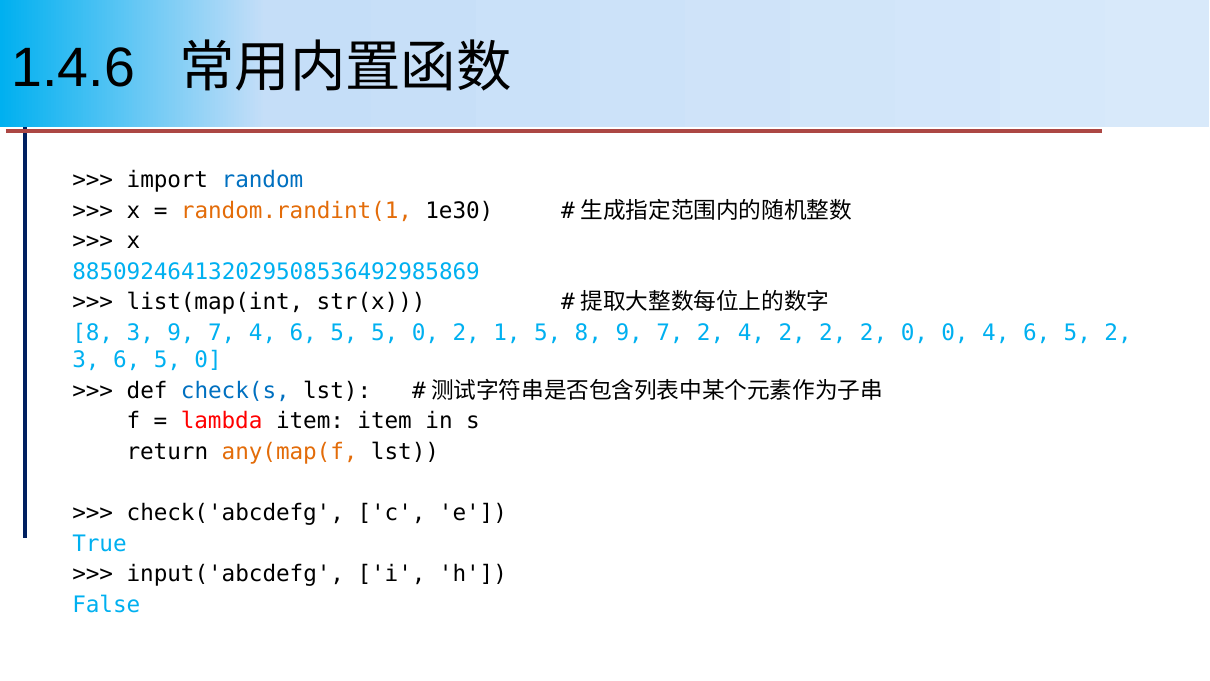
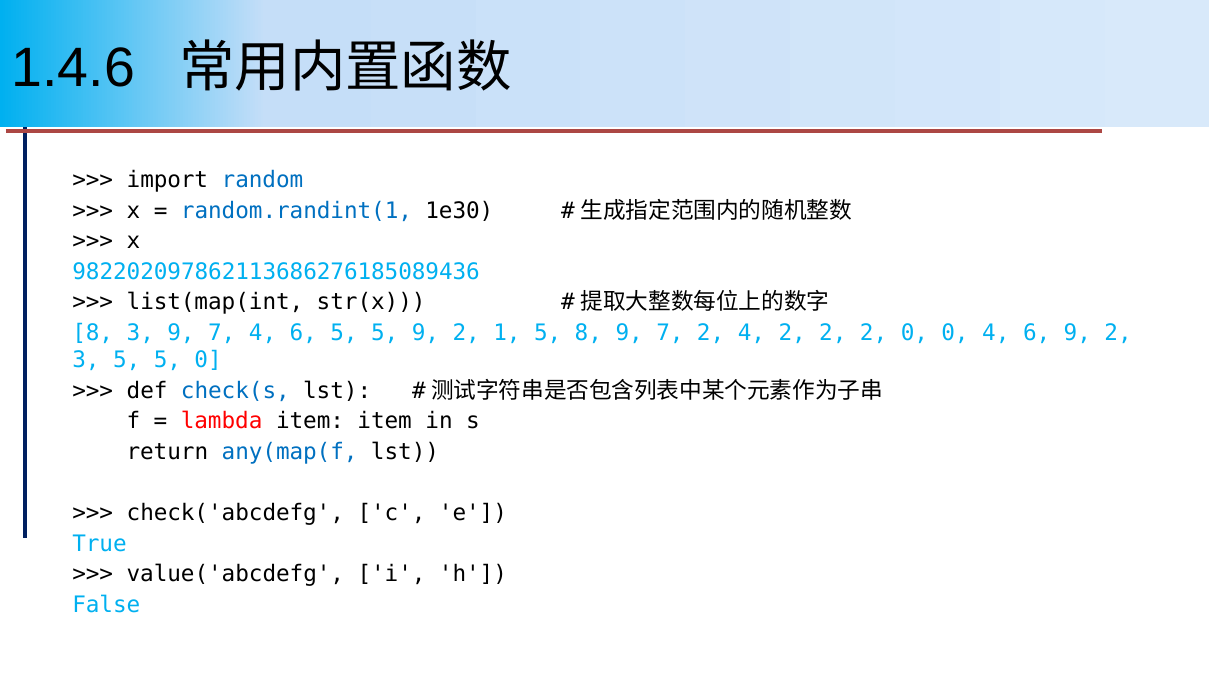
random.randint(1 colour: orange -> blue
885092464132029508536492985869: 885092464132029508536492985869 -> 982202097862113686276185089436
5 5 0: 0 -> 9
0 4 6 5: 5 -> 9
3 6: 6 -> 5
any(map(f colour: orange -> blue
input('abcdefg: input('abcdefg -> value('abcdefg
